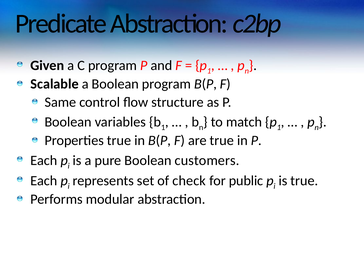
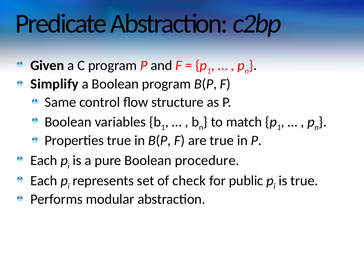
Scalable: Scalable -> Simplify
customers: customers -> procedure
